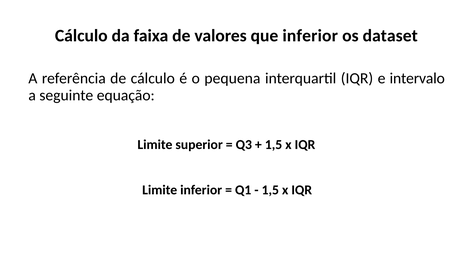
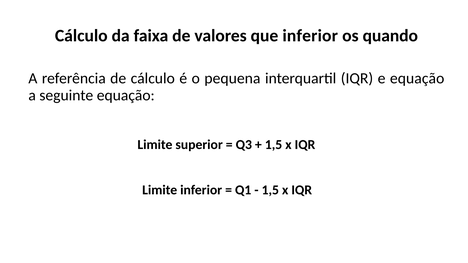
dataset: dataset -> quando
e intervalo: intervalo -> equação
